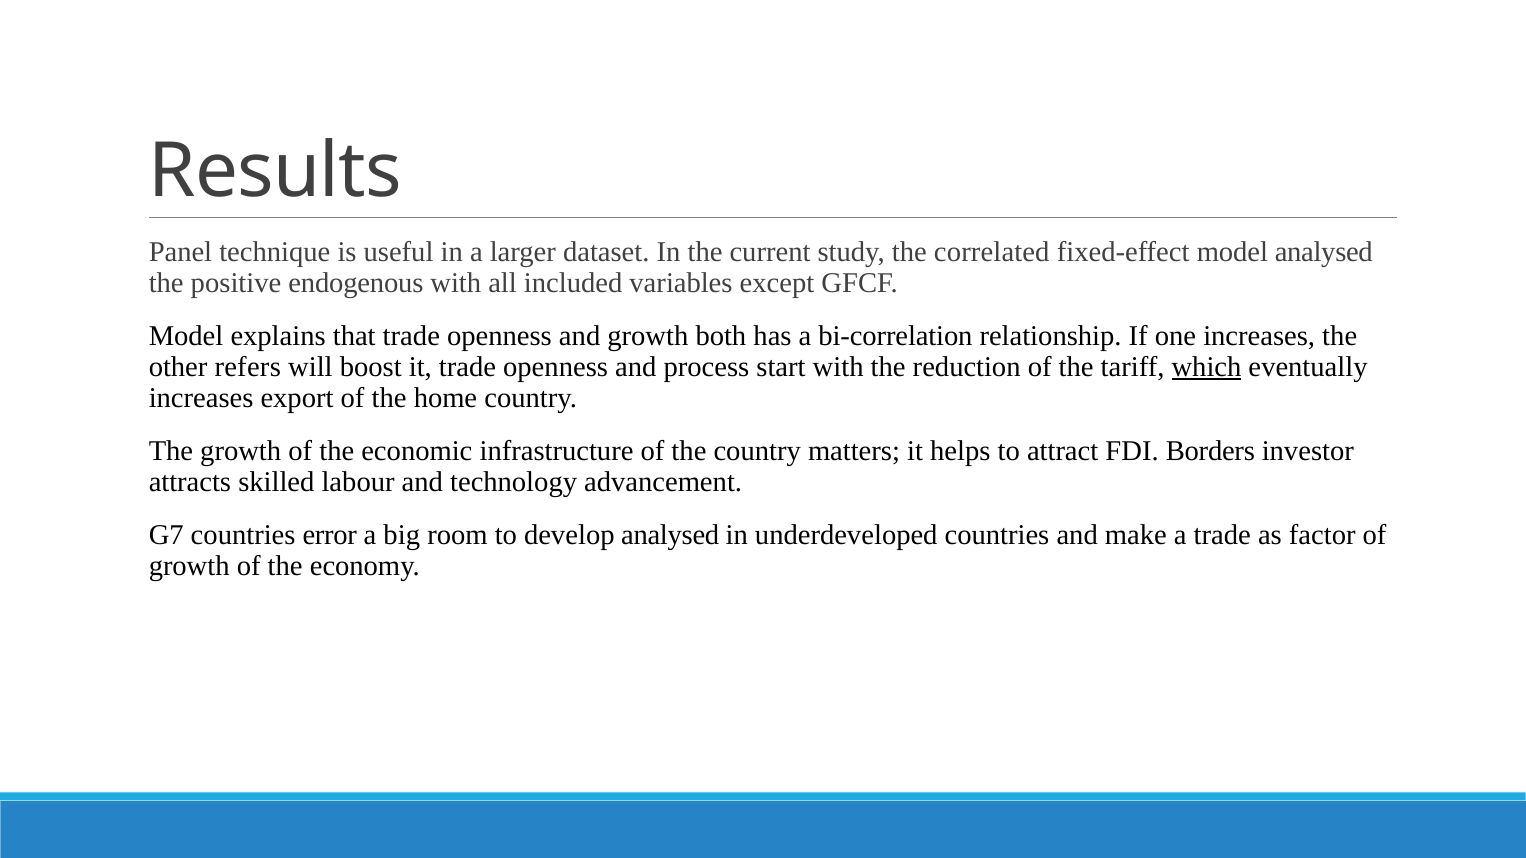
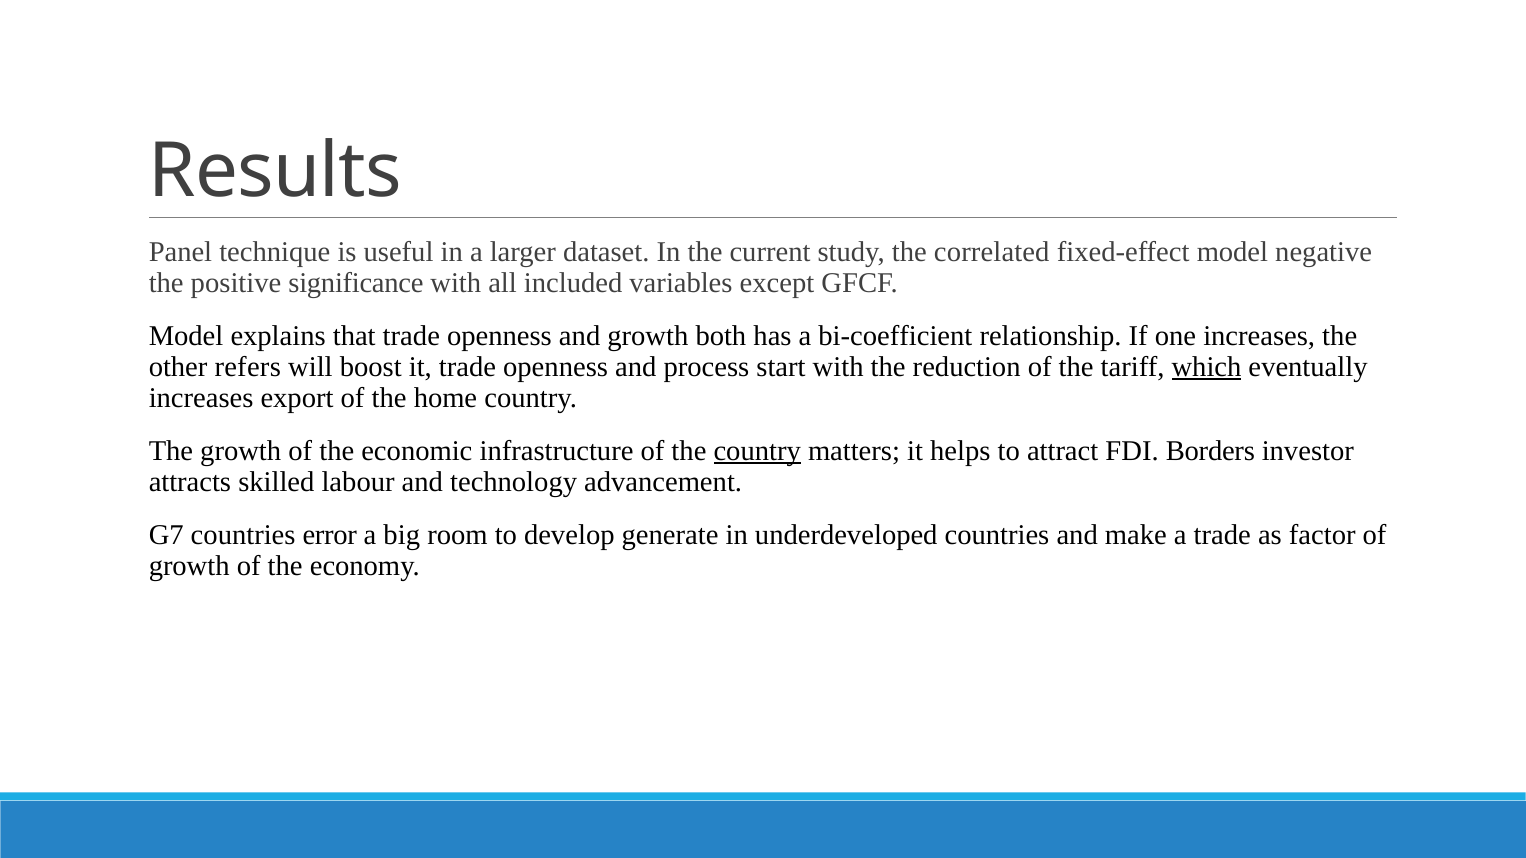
model analysed: analysed -> negative
endogenous: endogenous -> significance
bi-correlation: bi-correlation -> bi-coefficient
country at (757, 451) underline: none -> present
develop analysed: analysed -> generate
